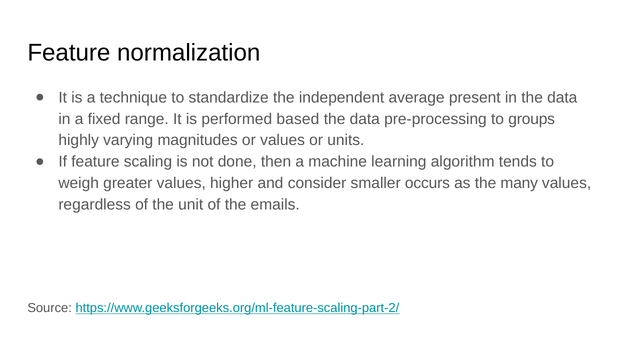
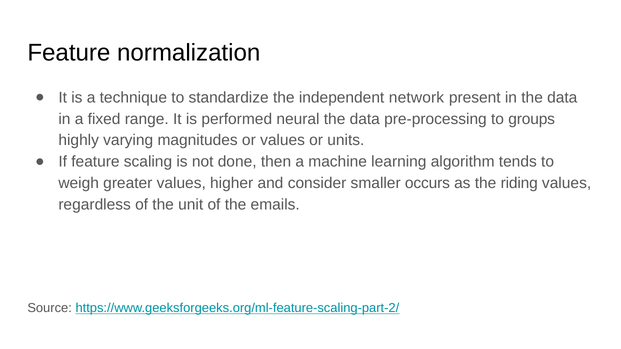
average: average -> network
based: based -> neural
many: many -> riding
